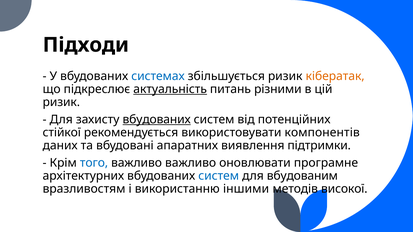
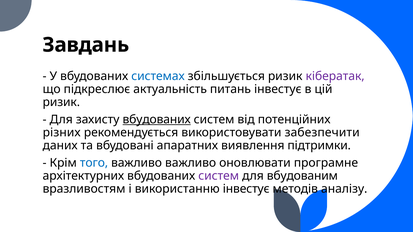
Підходи: Підходи -> Завдань
кібератак colour: orange -> purple
актуальність underline: present -> none
питань різними: різними -> інвестує
стійкої: стійкої -> різних
компонентів: компонентів -> забезпечити
систем at (219, 176) colour: blue -> purple
використанню іншими: іншими -> інвестує
високої: високої -> аналізу
